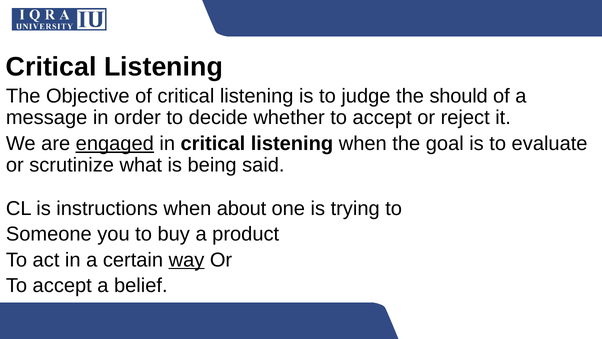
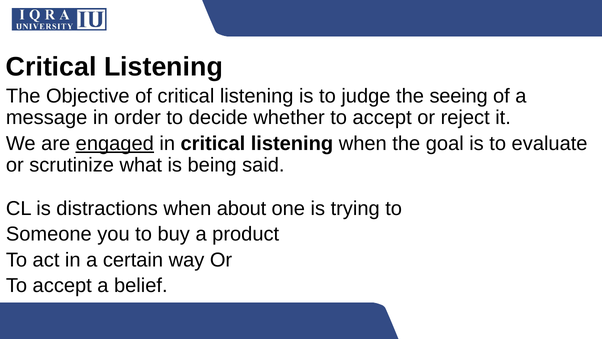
should: should -> seeing
instructions: instructions -> distractions
way underline: present -> none
